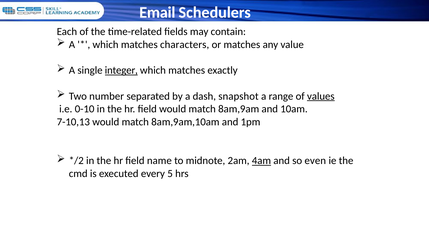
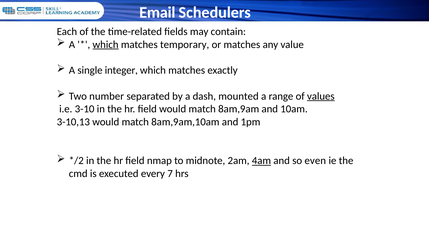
which at (106, 44) underline: none -> present
characters: characters -> temporary
integer underline: present -> none
snapshot: snapshot -> mounted
0-10: 0-10 -> 3-10
7-10,13: 7-10,13 -> 3-10,13
name: name -> nmap
5: 5 -> 7
